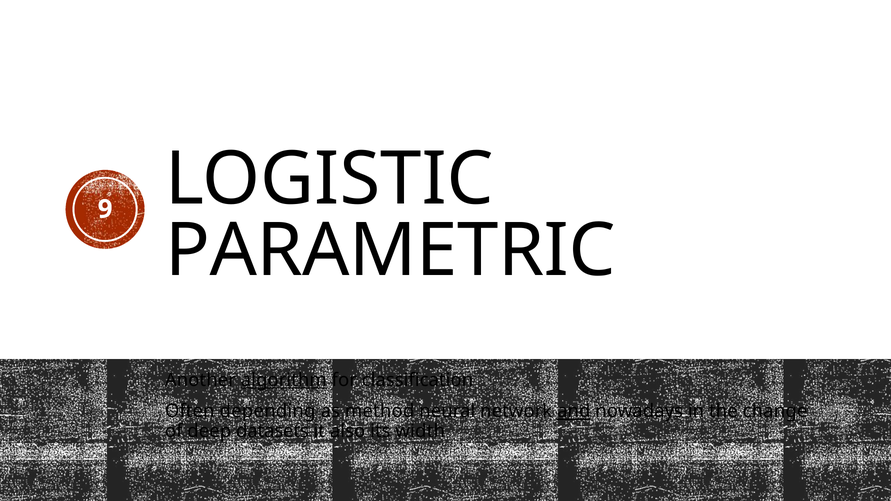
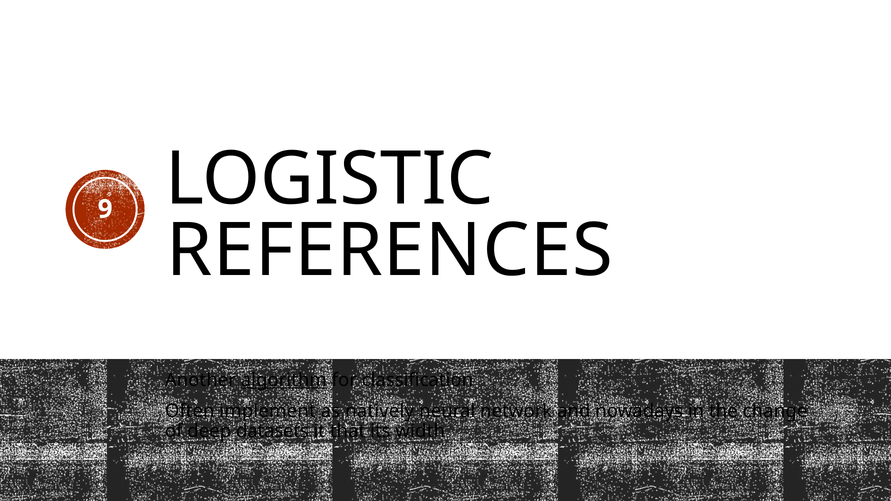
PARAMETRIC: PARAMETRIC -> REFERENCES
depending: depending -> implement
method: method -> natively
and underline: present -> none
also: also -> that
